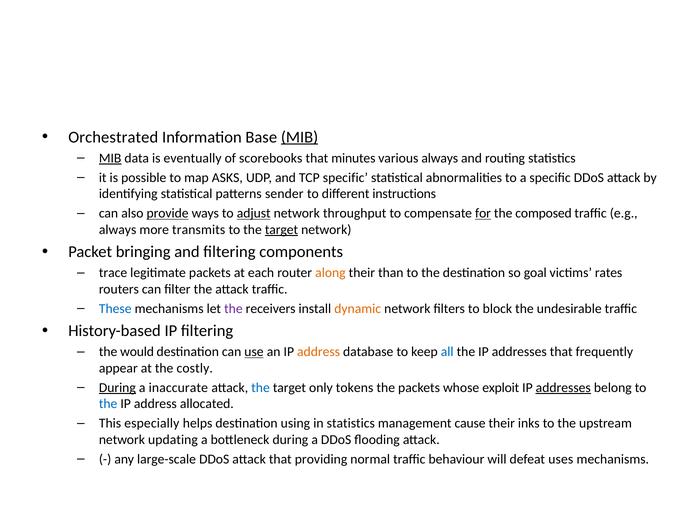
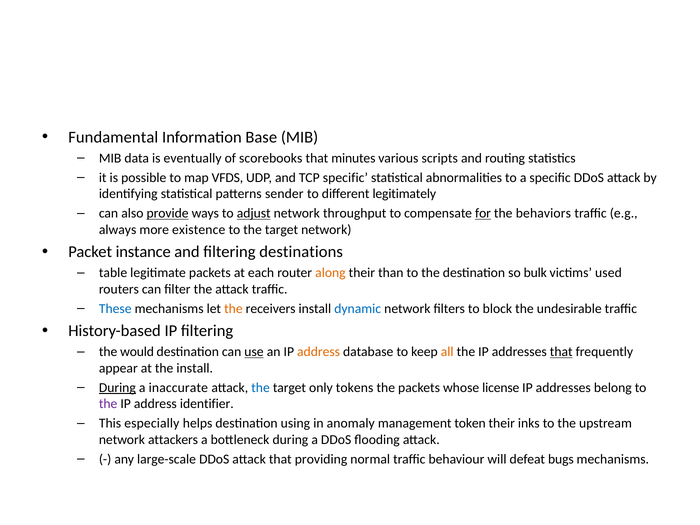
Orchestrated: Orchestrated -> Fundamental
MIB at (300, 137) underline: present -> none
MIB at (110, 158) underline: present -> none
various always: always -> scripts
ASKS: ASKS -> VFDS
instructions: instructions -> legitimately
composed: composed -> behaviors
transmits: transmits -> existence
target at (281, 230) underline: present -> none
bringing: bringing -> instance
components: components -> destinations
trace: trace -> table
goal: goal -> bulk
rates: rates -> used
the at (233, 309) colour: purple -> orange
dynamic colour: orange -> blue
all colour: blue -> orange
that at (561, 352) underline: none -> present
the costly: costly -> install
exploit: exploit -> license
addresses at (563, 388) underline: present -> none
the at (108, 404) colour: blue -> purple
allocated: allocated -> identifier
in statistics: statistics -> anomaly
cause: cause -> token
updating: updating -> attackers
uses: uses -> bugs
